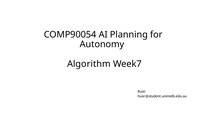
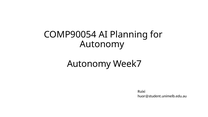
Algorithm at (89, 64): Algorithm -> Autonomy
